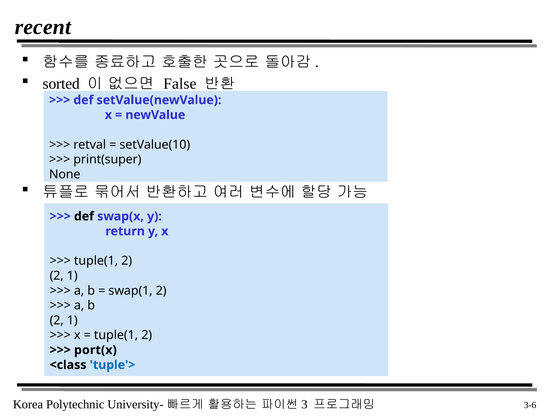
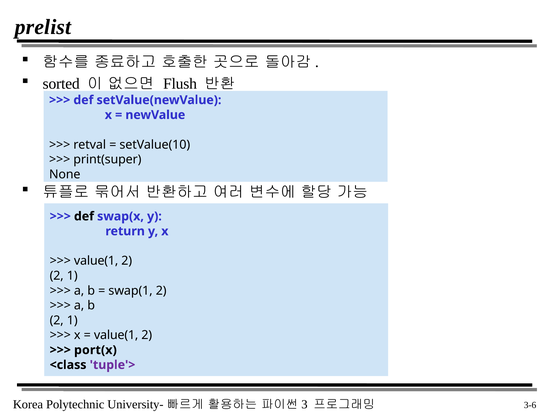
recent: recent -> prelist
False: False -> Flush
tuple(1 at (96, 261): tuple(1 -> value(1
tuple(1 at (116, 335): tuple(1 -> value(1
tuple'> colour: blue -> purple
